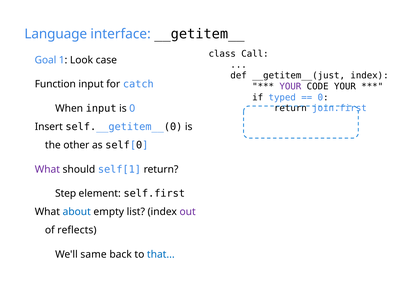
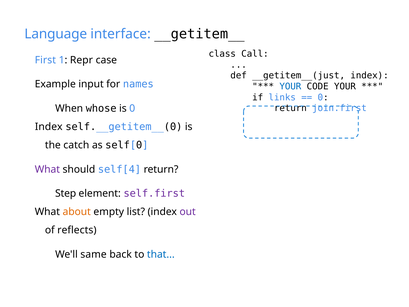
Goal: Goal -> First
Look: Look -> Repr
Function: Function -> Example
catch: catch -> names
YOUR at (290, 86) colour: purple -> blue
typed: typed -> links
When input: input -> whose
Insert at (49, 127): Insert -> Index
other: other -> catch
self[1: self[1 -> self[4
self.first colour: black -> purple
about colour: blue -> orange
